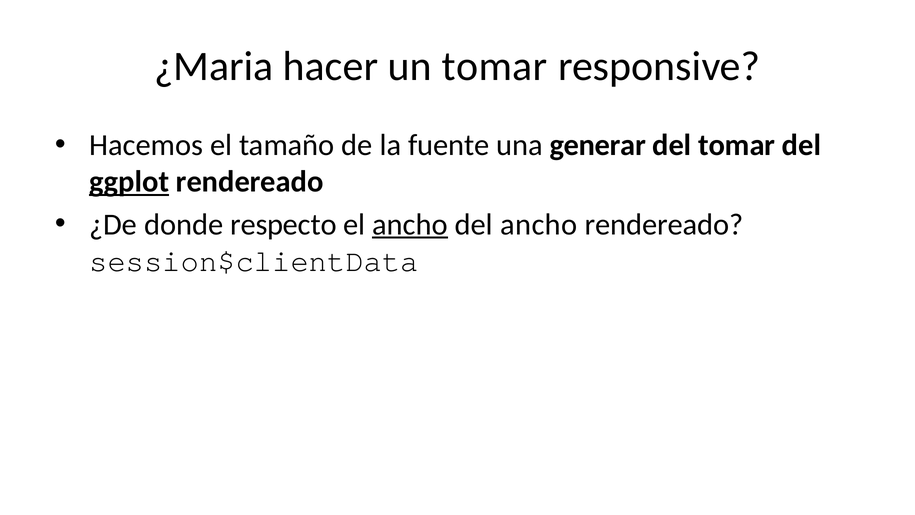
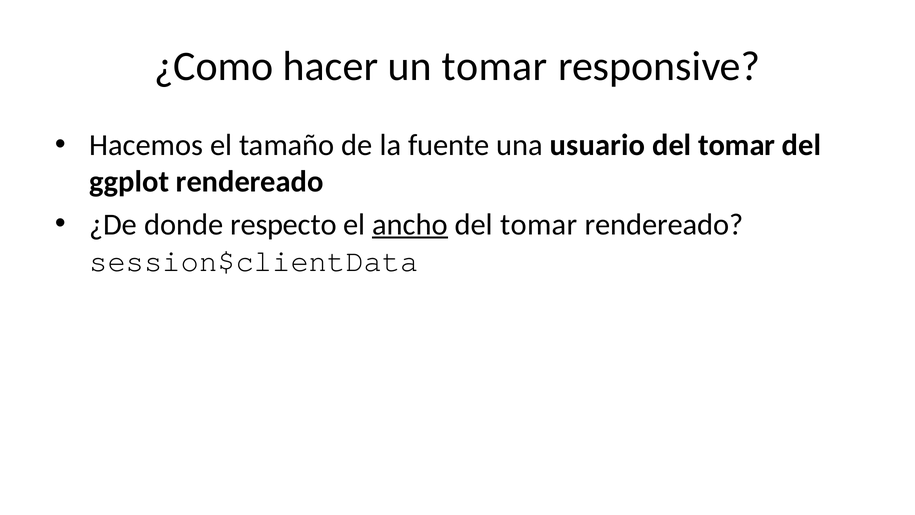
¿Maria: ¿Maria -> ¿Como
generar: generar -> usuario
ggplot underline: present -> none
ancho at (539, 224): ancho -> tomar
